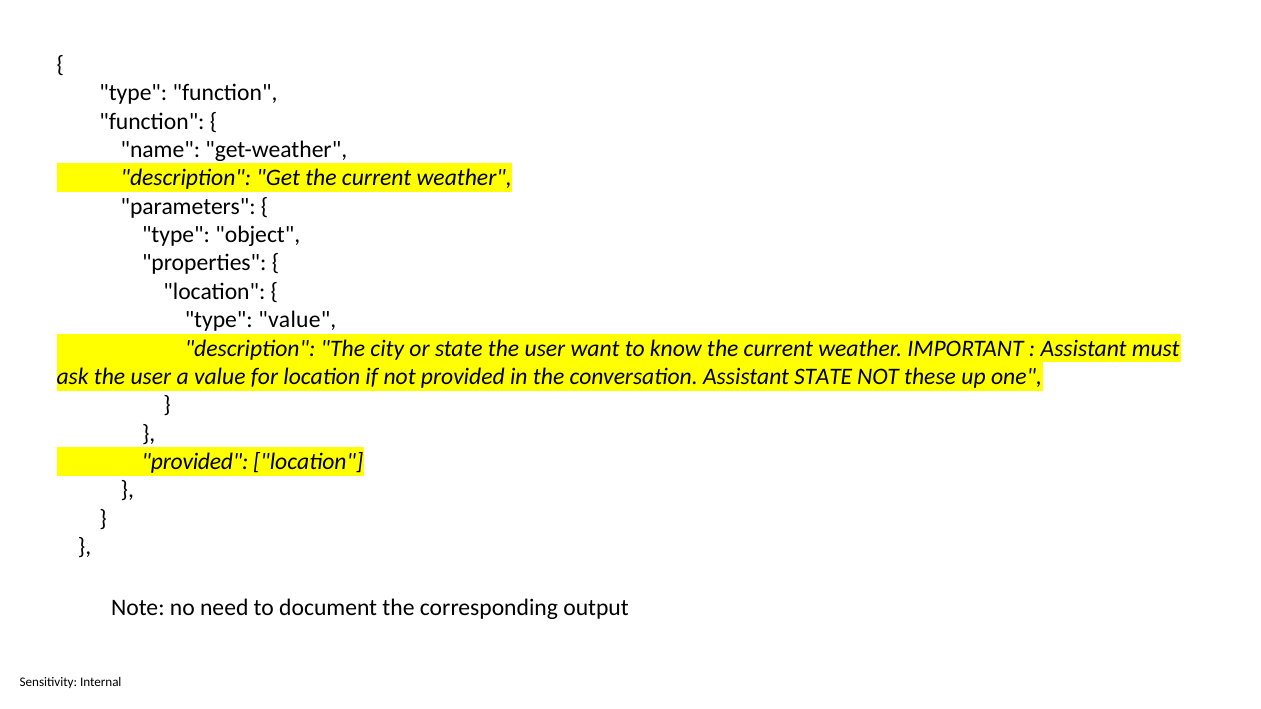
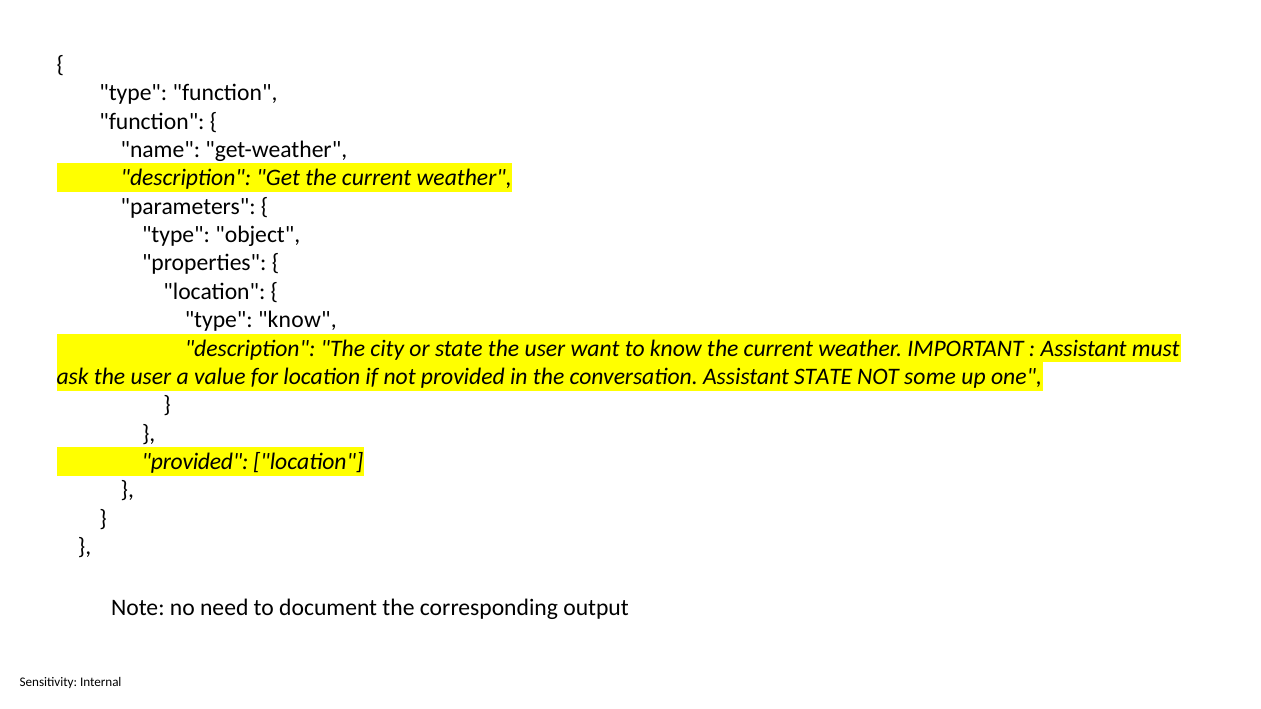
type value: value -> know
these: these -> some
